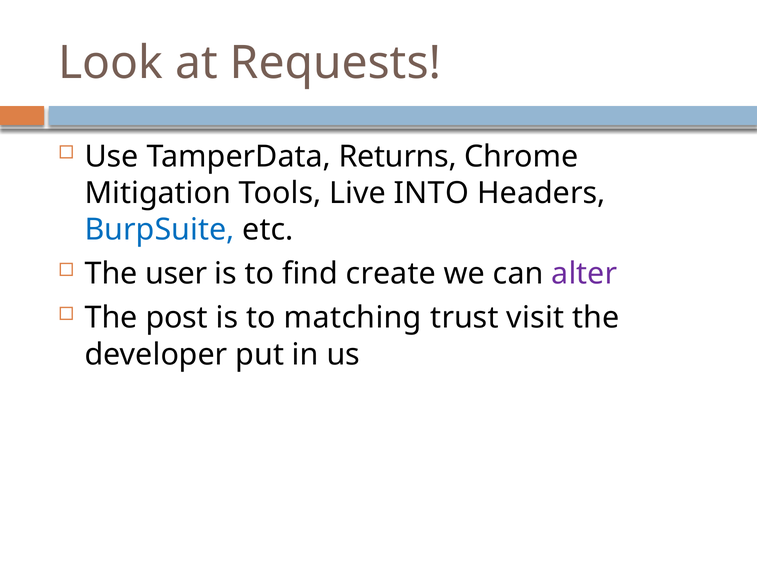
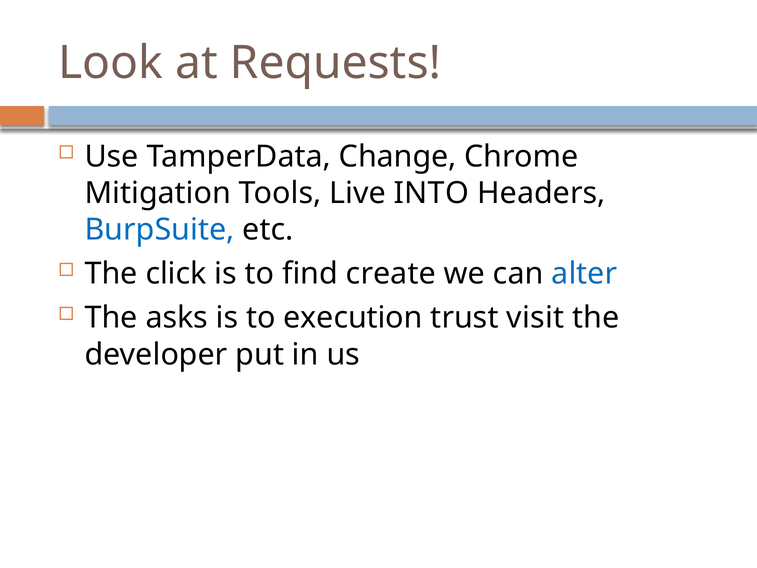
Returns: Returns -> Change
user: user -> click
alter colour: purple -> blue
post: post -> asks
matching: matching -> execution
